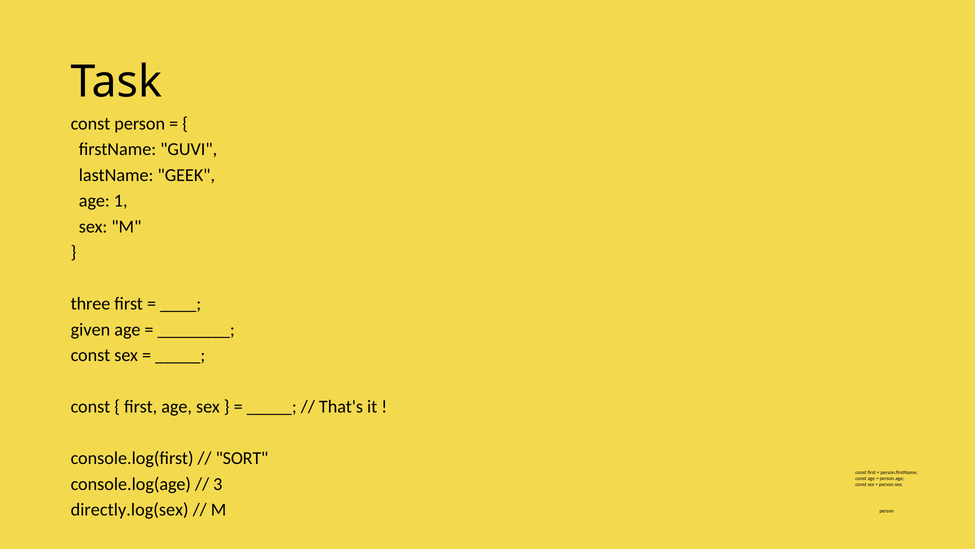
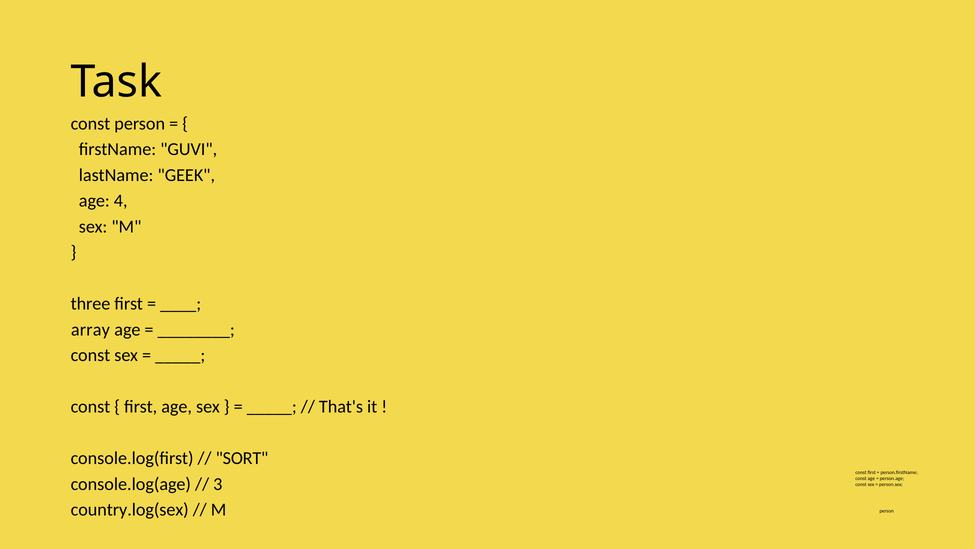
1: 1 -> 4
given: given -> array
directly.log(sex: directly.log(sex -> country.log(sex
